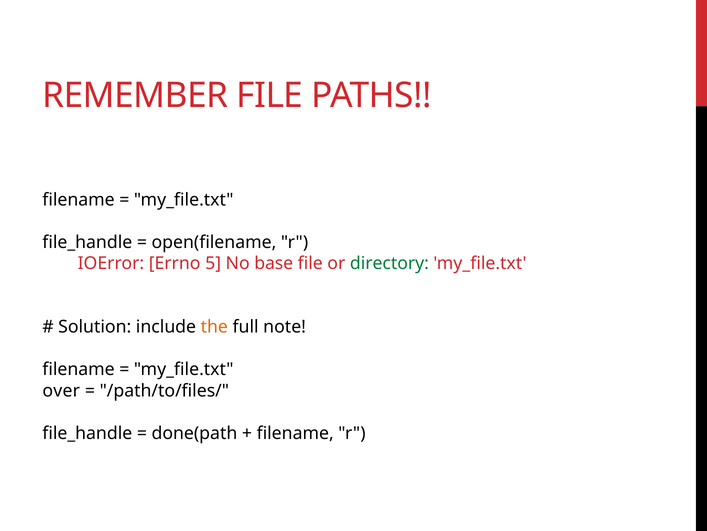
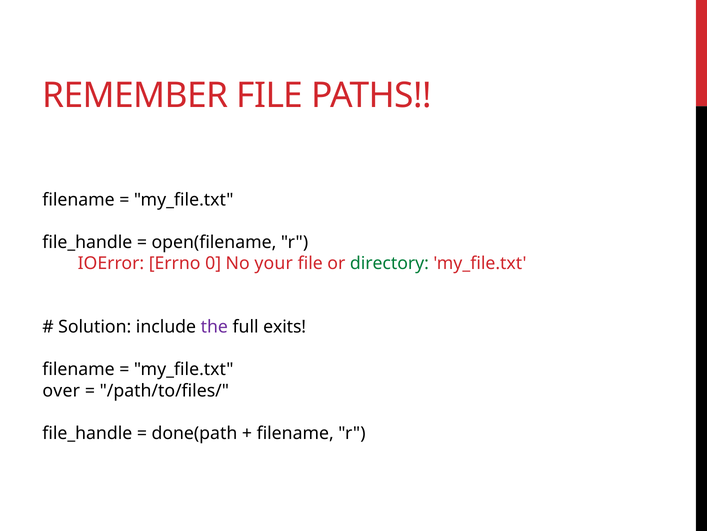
5: 5 -> 0
base: base -> your
the colour: orange -> purple
note: note -> exits
